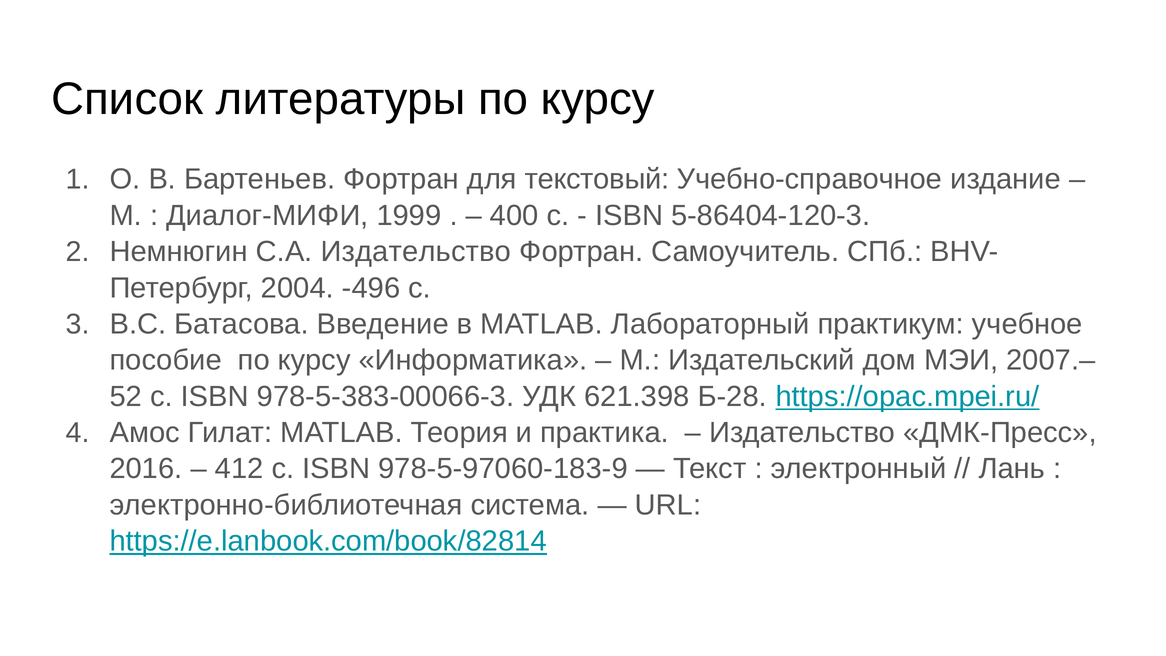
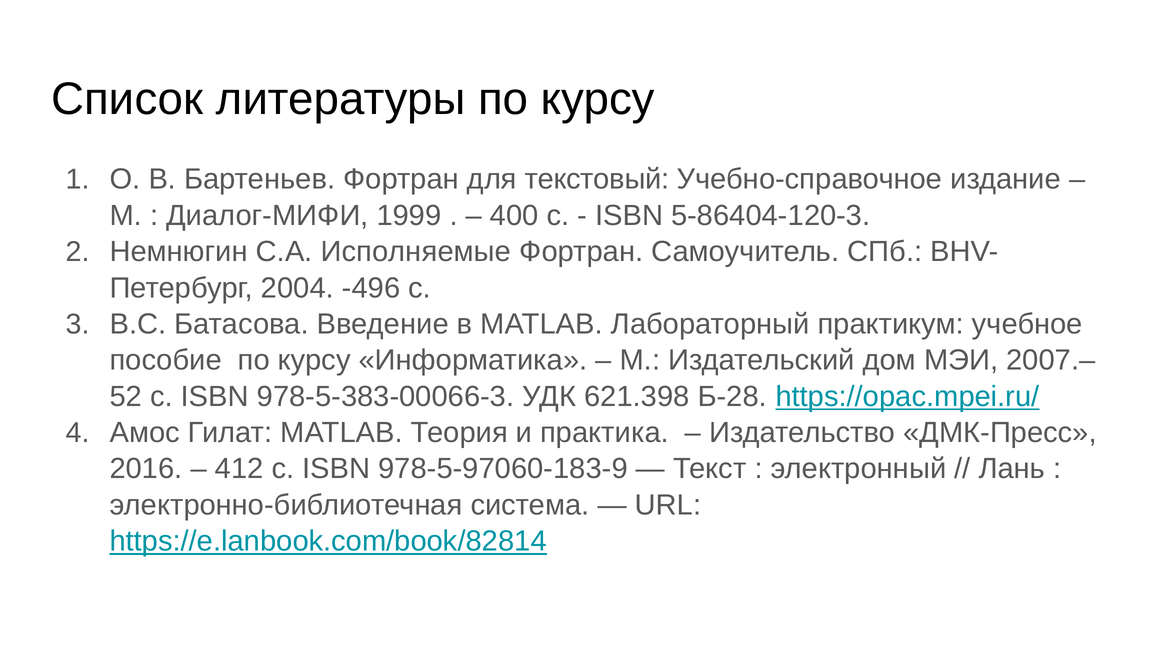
С.А Издательство: Издательство -> Исполняемые
